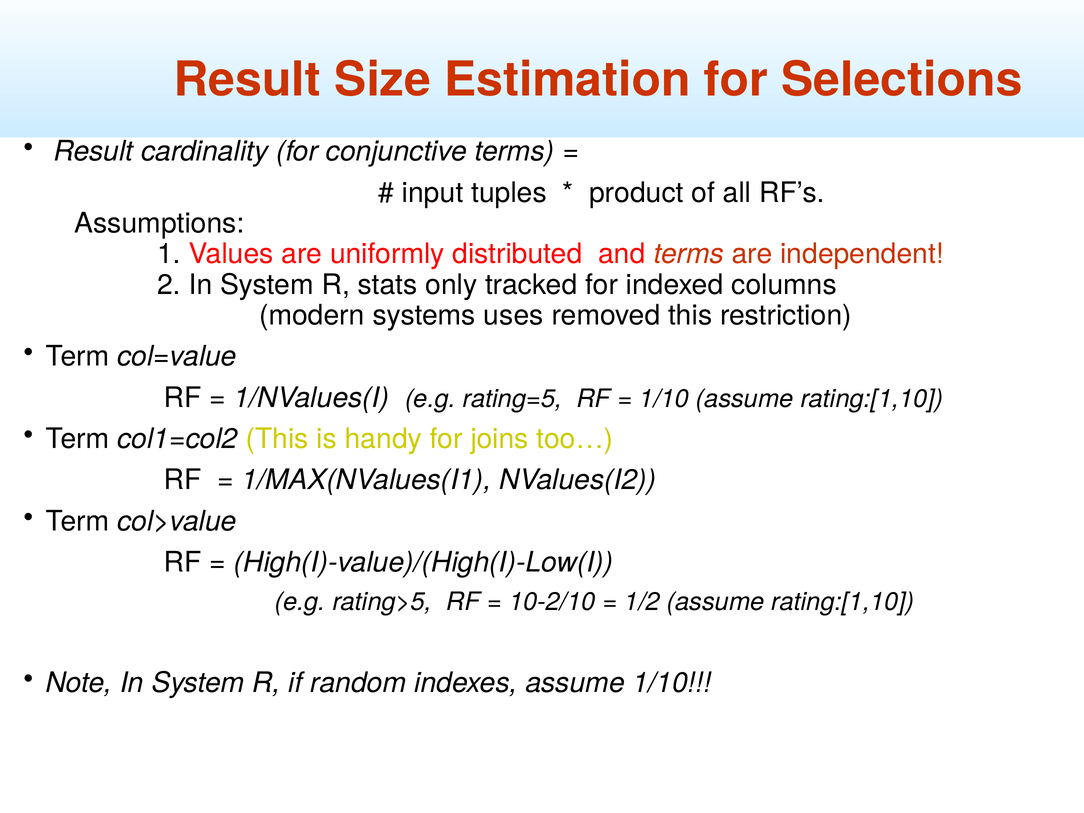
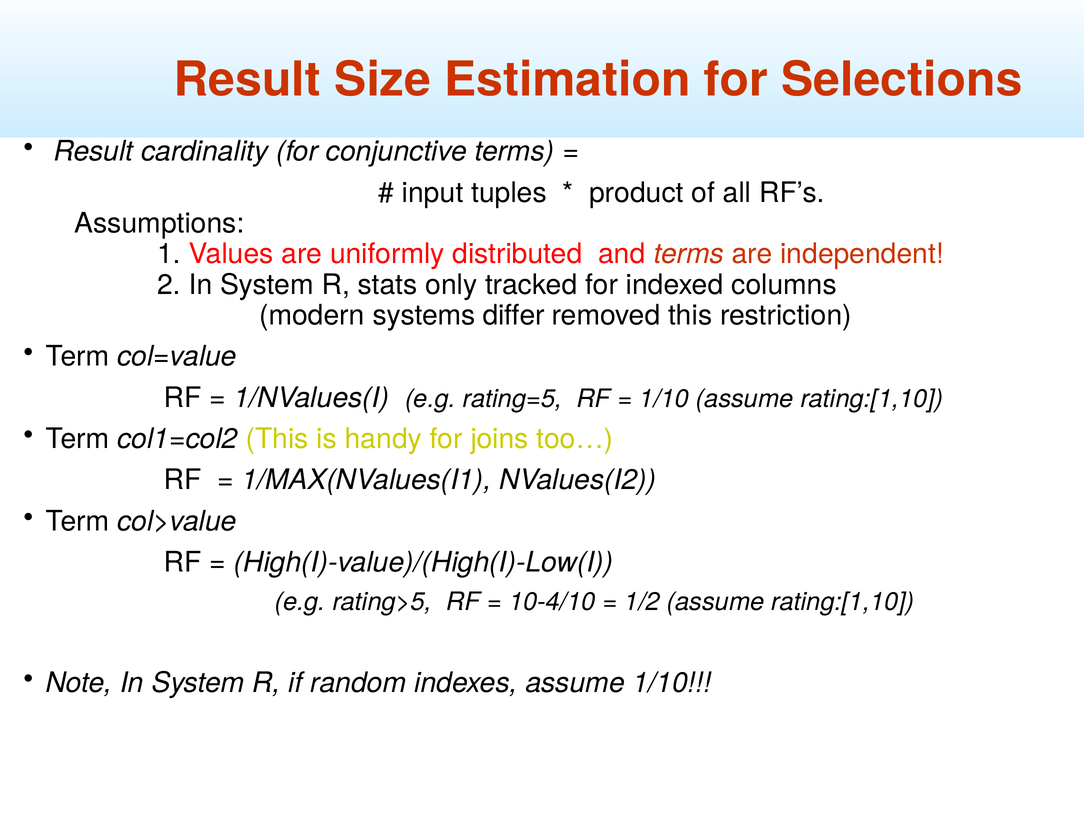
uses: uses -> differ
10-2/10: 10-2/10 -> 10-4/10
